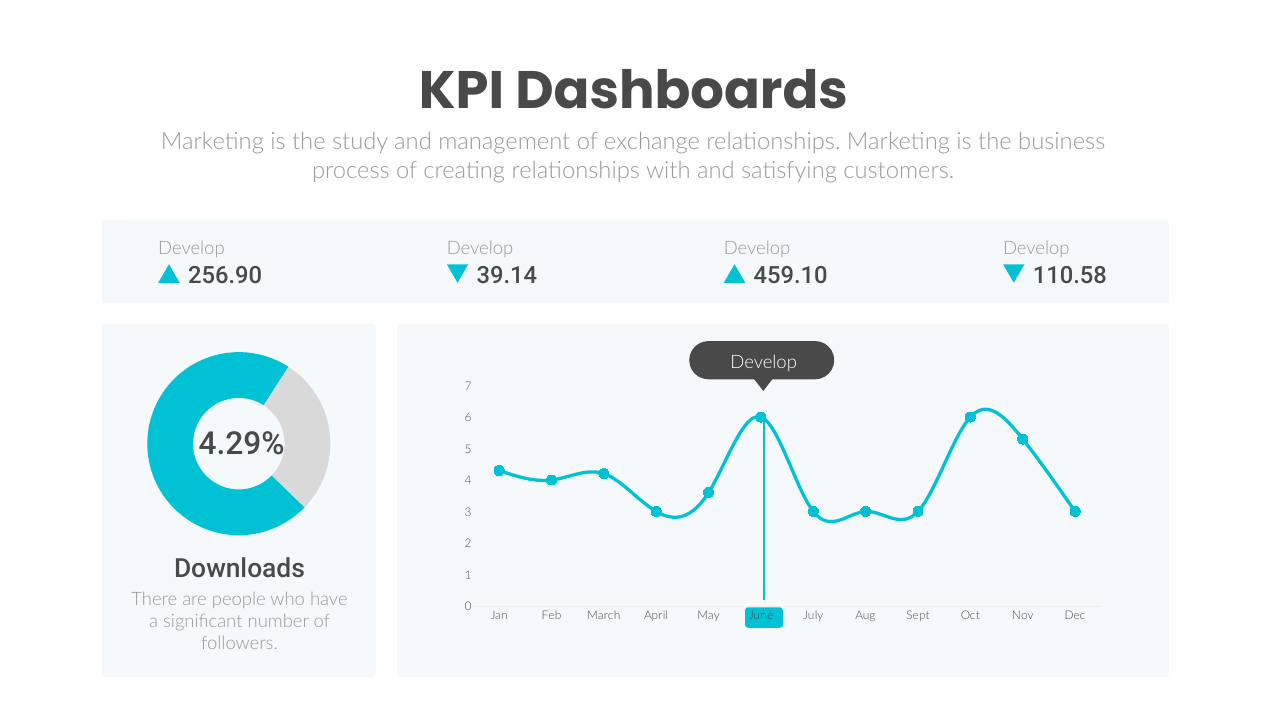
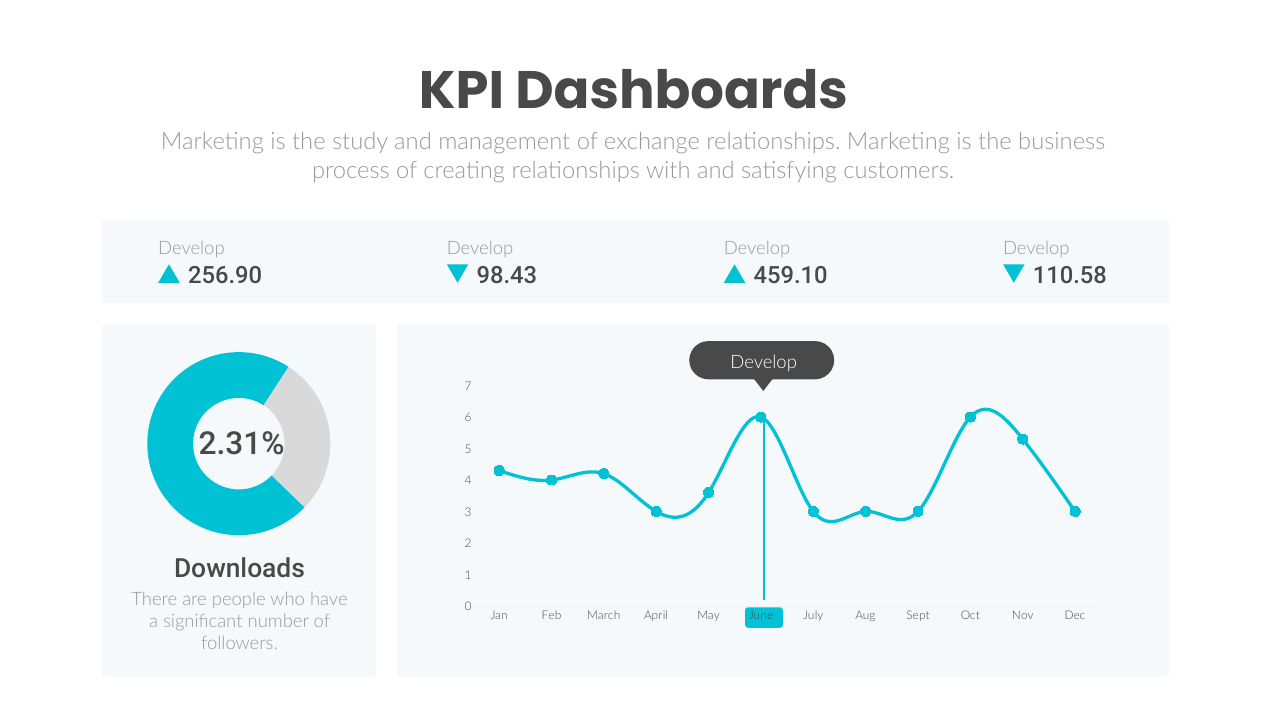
39.14: 39.14 -> 98.43
4.29%: 4.29% -> 2.31%
